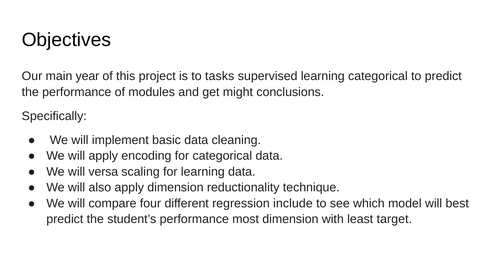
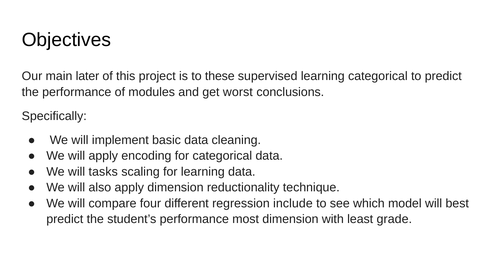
year: year -> later
tasks: tasks -> these
might: might -> worst
versa: versa -> tasks
target: target -> grade
